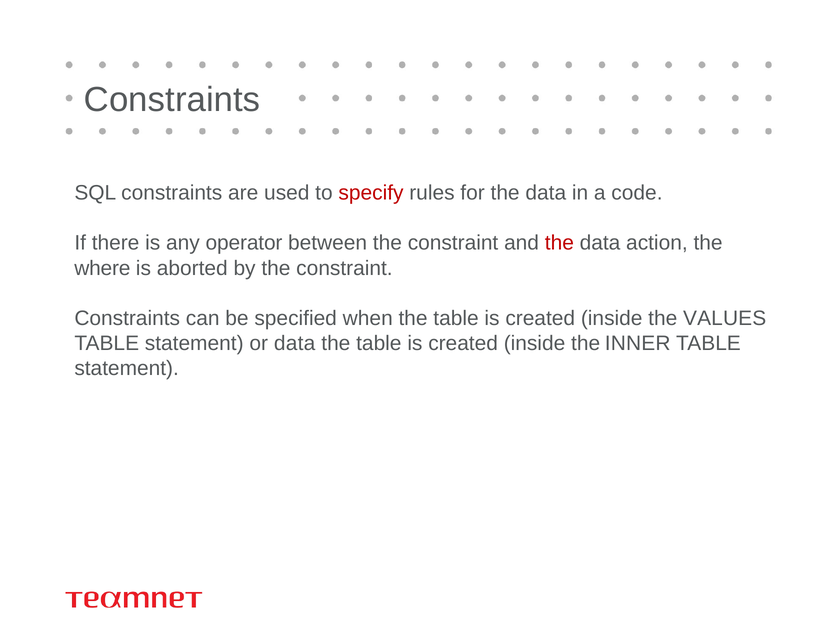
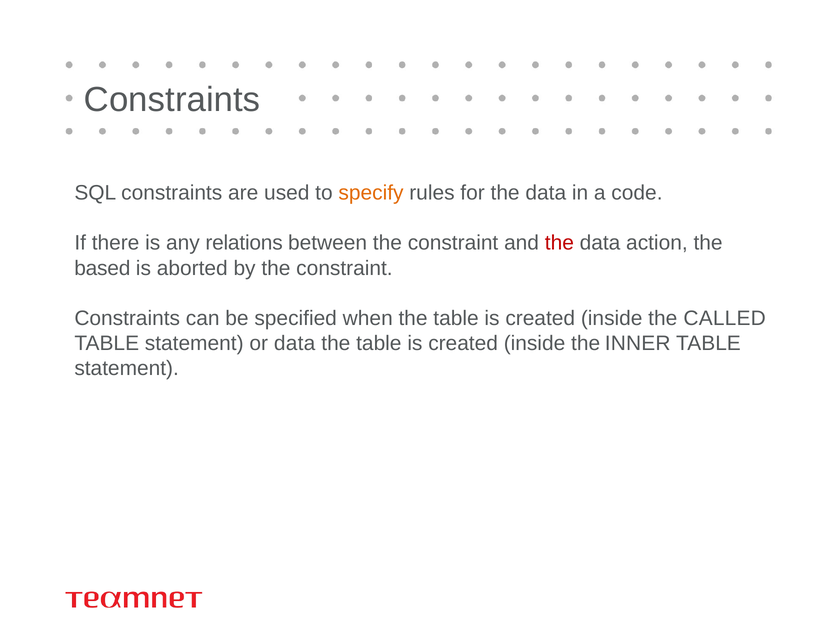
specify colour: red -> orange
operator: operator -> relations
where: where -> based
VALUES: VALUES -> CALLED
